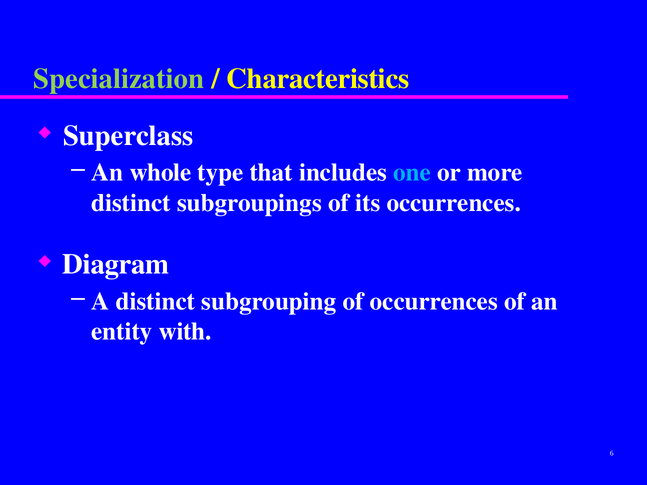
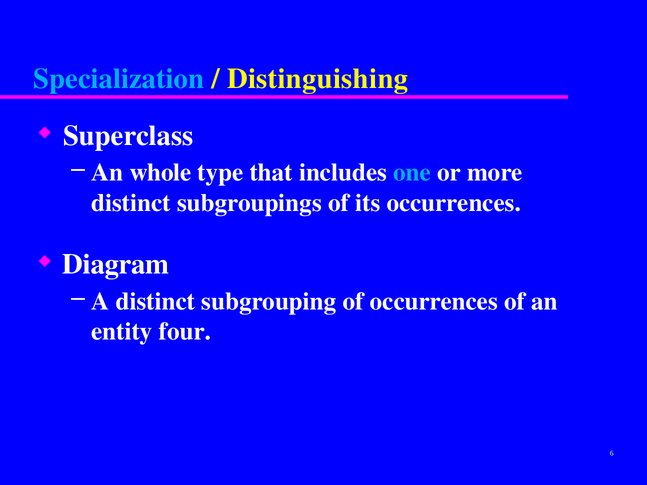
Specialization colour: light green -> light blue
Characteristics: Characteristics -> Distinguishing
with: with -> four
